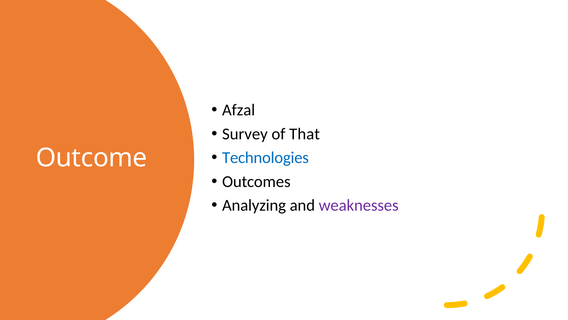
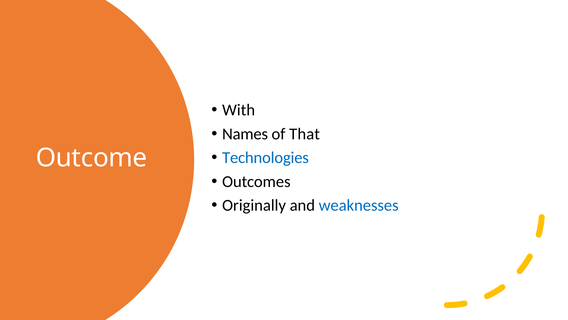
Afzal: Afzal -> With
Survey: Survey -> Names
Analyzing: Analyzing -> Originally
weaknesses colour: purple -> blue
